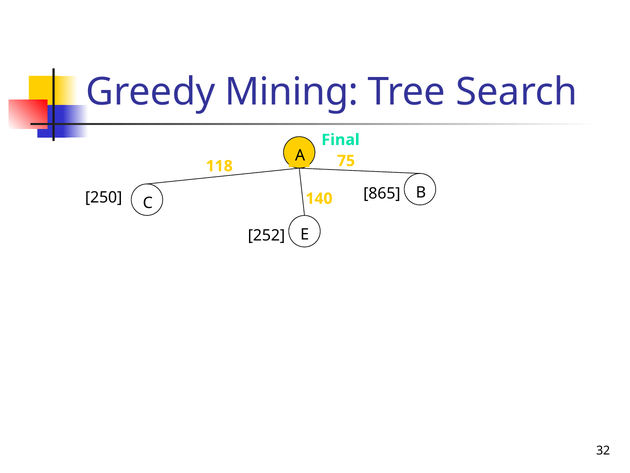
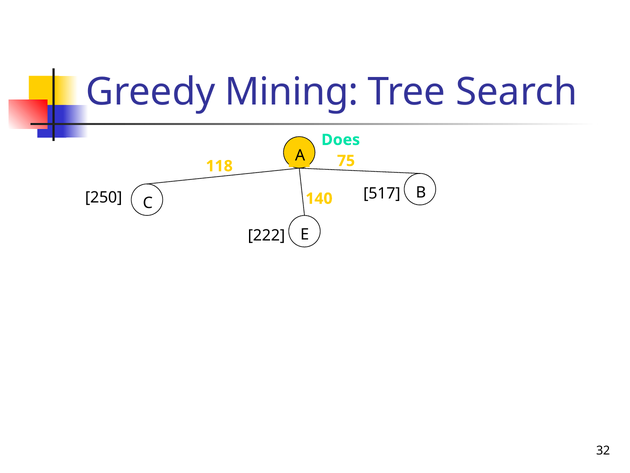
Final: Final -> Does
865: 865 -> 517
252: 252 -> 222
